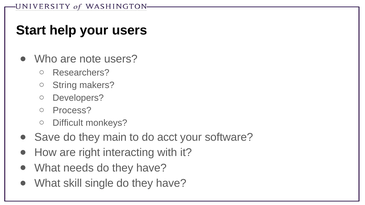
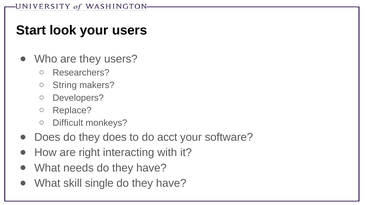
help: help -> look
are note: note -> they
Process: Process -> Replace
Save at (47, 137): Save -> Does
they main: main -> does
